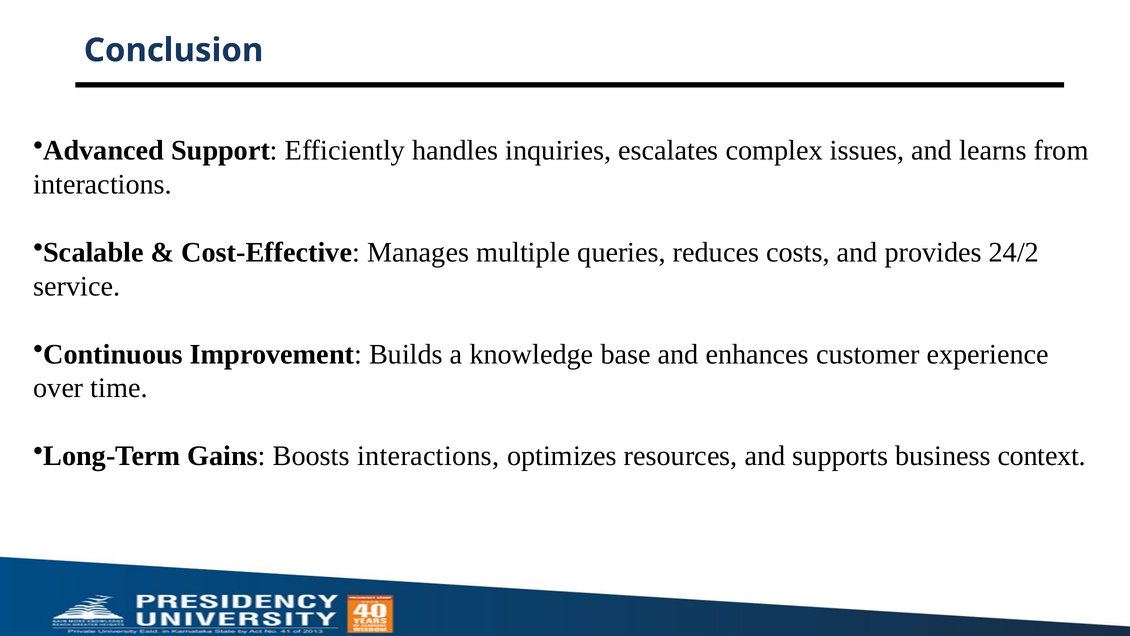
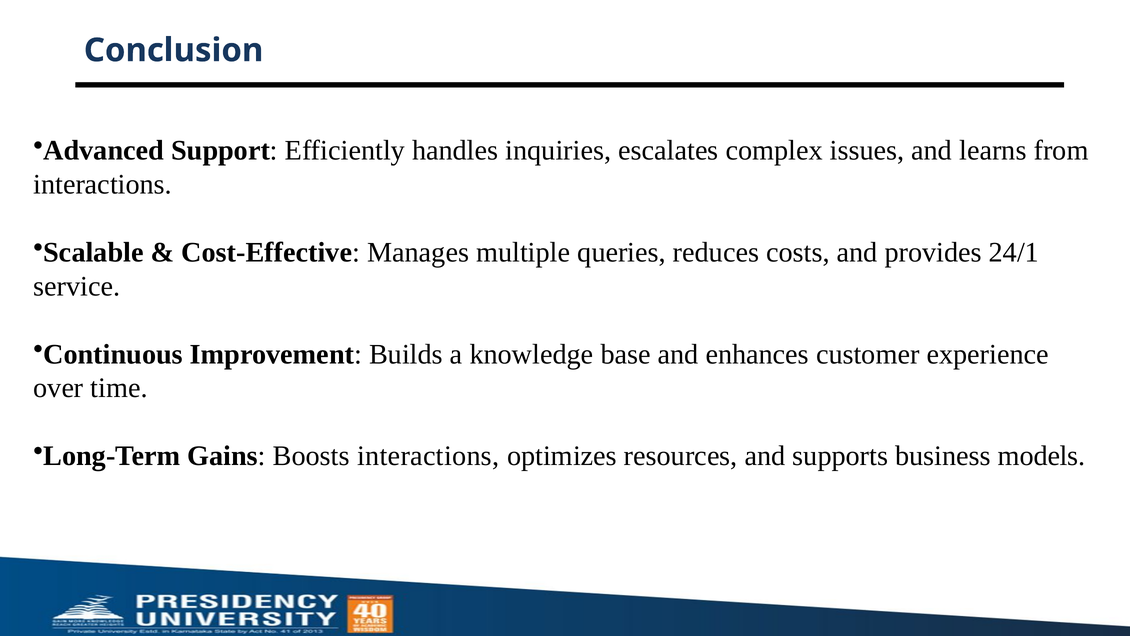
24/2: 24/2 -> 24/1
context: context -> models
